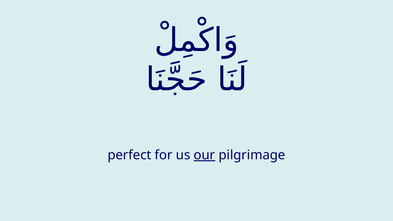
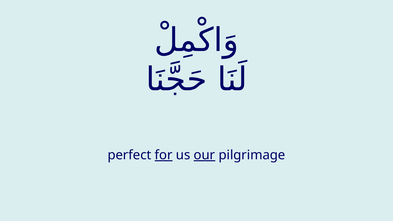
for underline: none -> present
